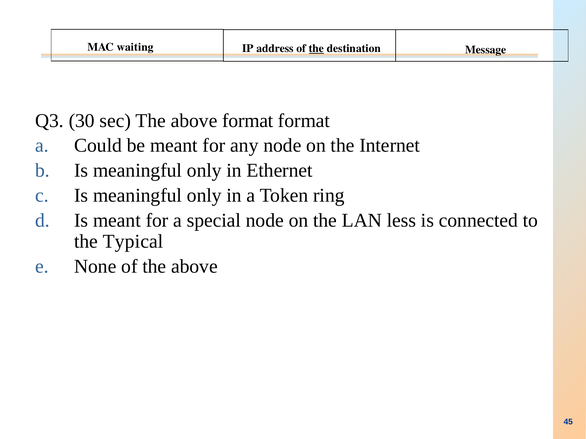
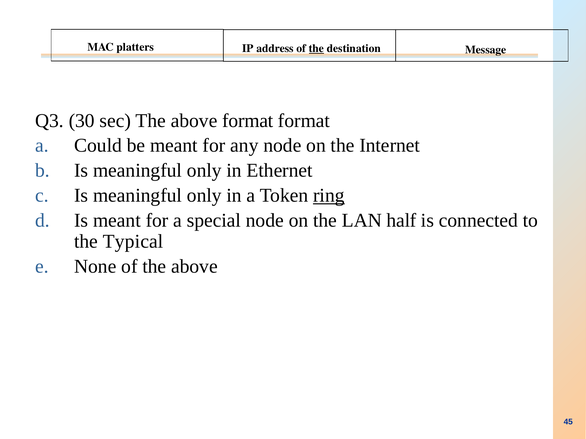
waiting: waiting -> platters
ring underline: none -> present
less: less -> half
